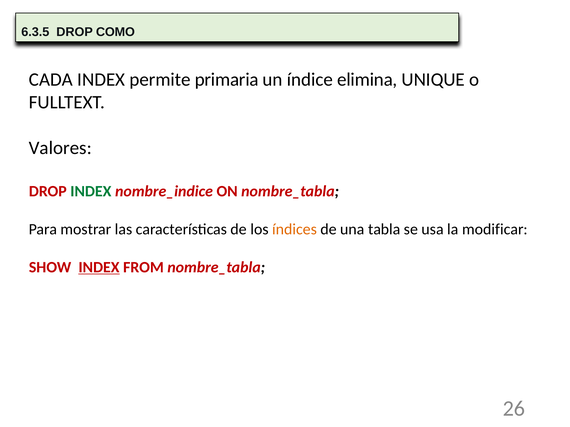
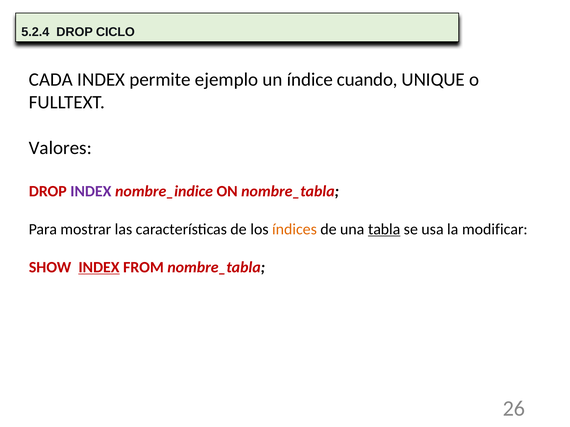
6.3.5: 6.3.5 -> 5.2.4
COMO: COMO -> CICLO
primaria: primaria -> ejemplo
elimina: elimina -> cuando
INDEX at (91, 191) colour: green -> purple
tabla underline: none -> present
